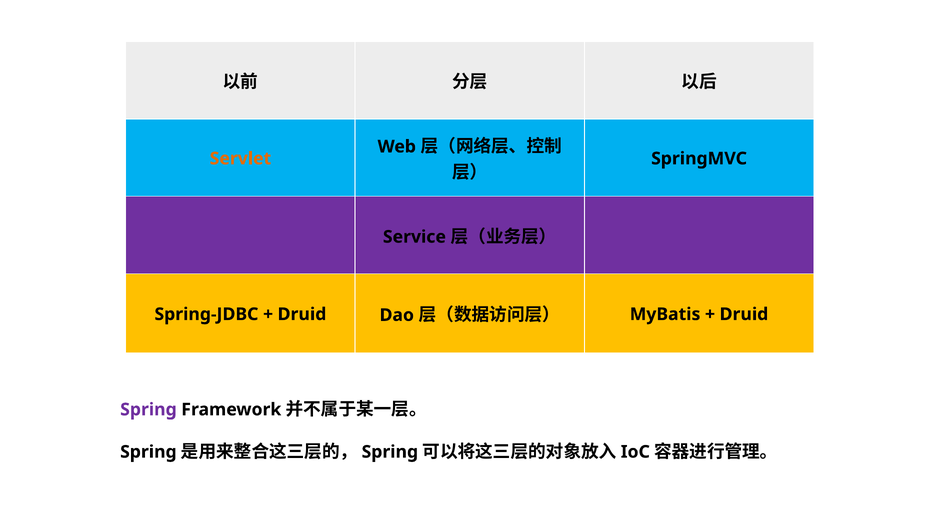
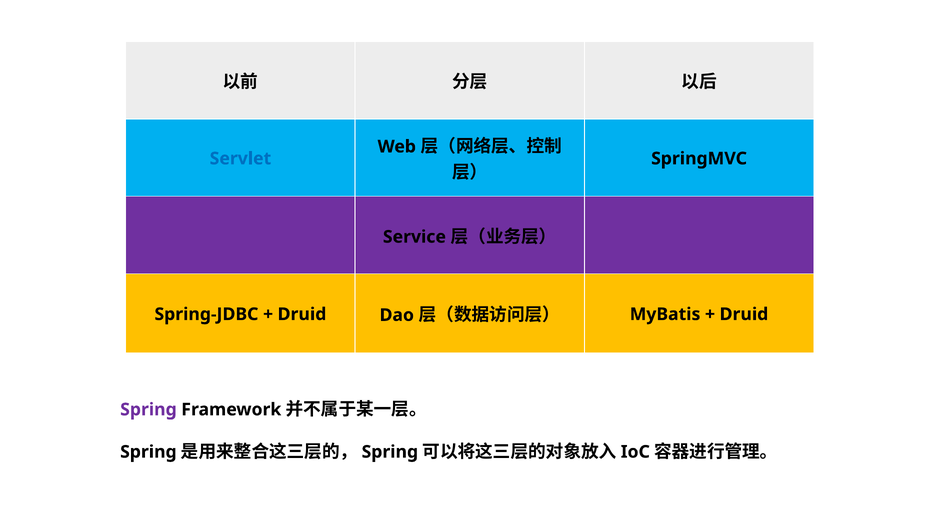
Servlet colour: orange -> blue
